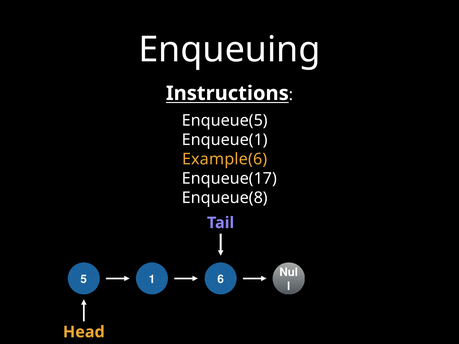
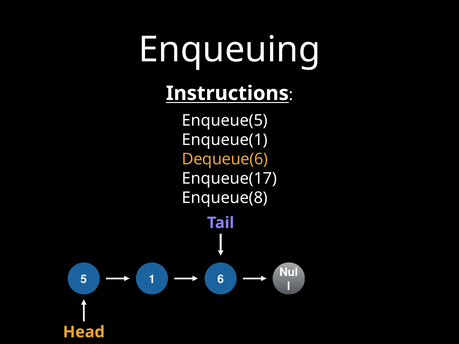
Example(6: Example(6 -> Dequeue(6
